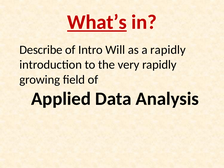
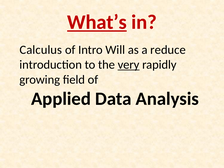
Describe: Describe -> Calculus
a rapidly: rapidly -> reduce
very underline: none -> present
